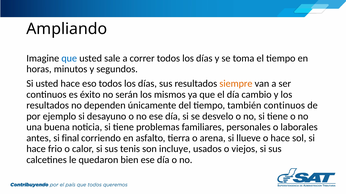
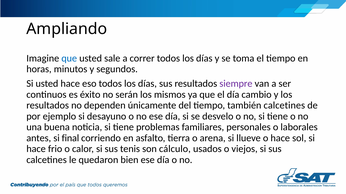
siempre colour: orange -> purple
también continuos: continuos -> calcetines
incluye: incluye -> cálculo
